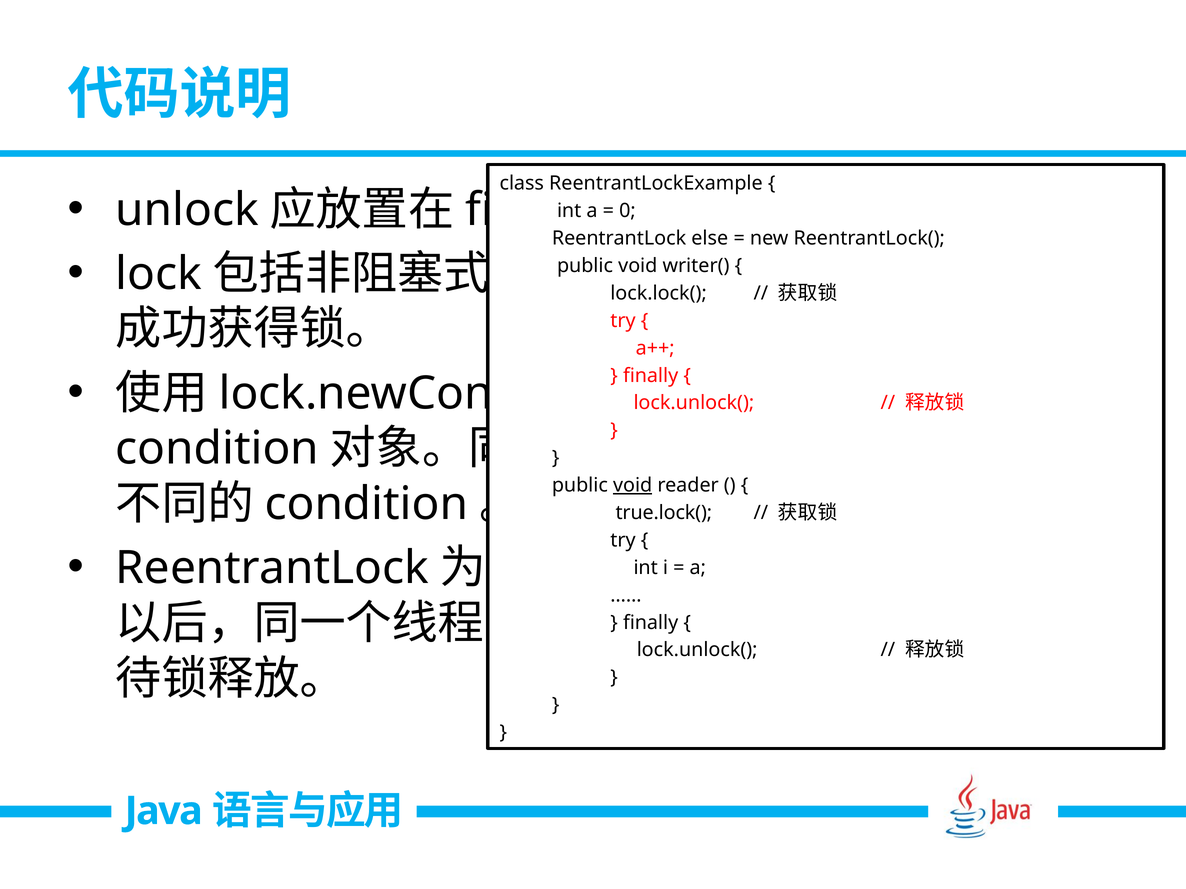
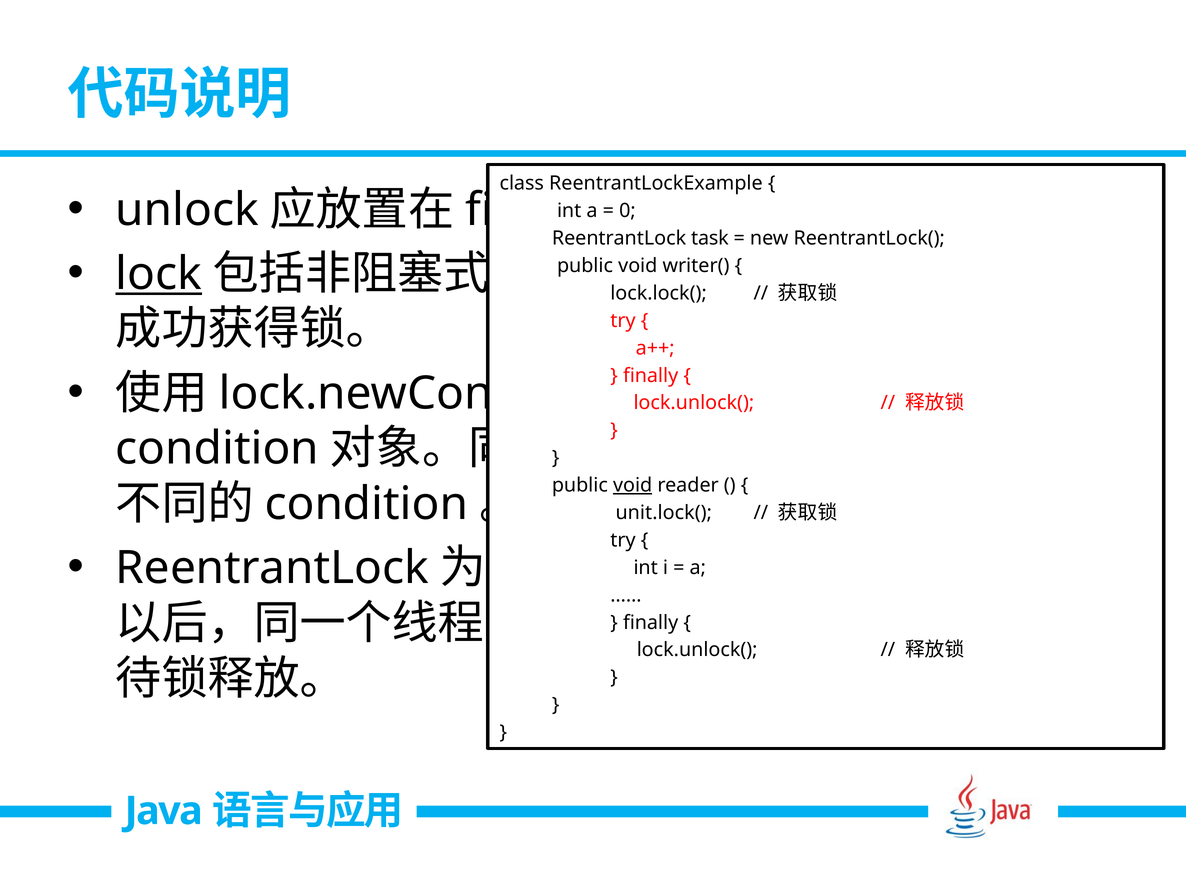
else: else -> task
lock underline: none -> present
true.lock(: true.lock( -> unit.lock(
